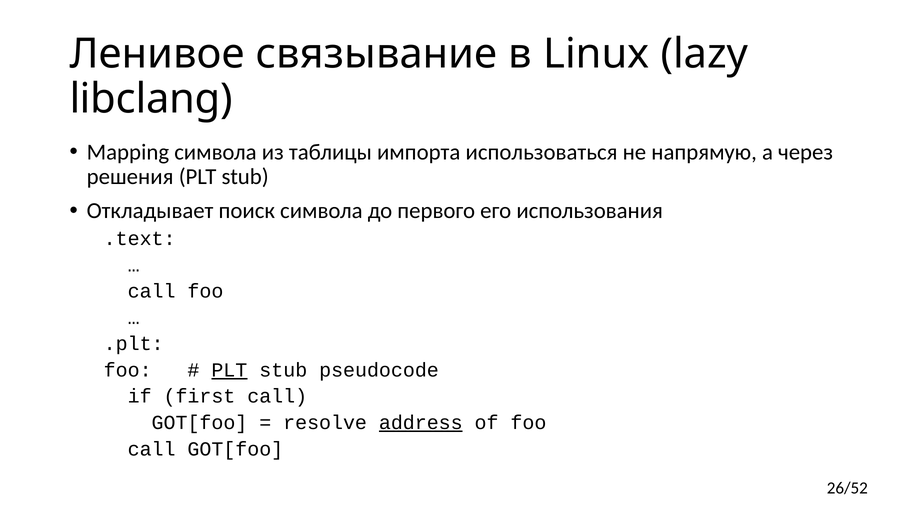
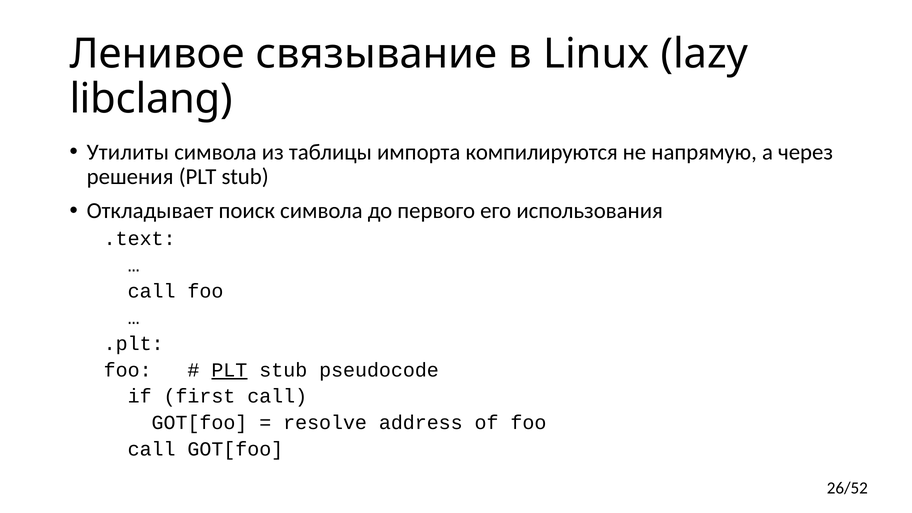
Mapping: Mapping -> Утилиты
использоваться: использоваться -> компилируются
address underline: present -> none
